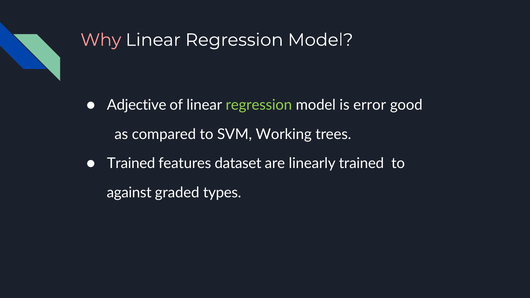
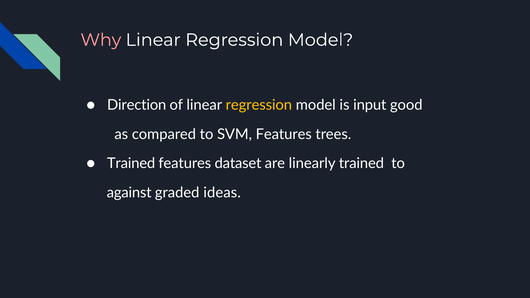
Adjective: Adjective -> Direction
regression at (259, 105) colour: light green -> yellow
error: error -> input
SVM Working: Working -> Features
types: types -> ideas
